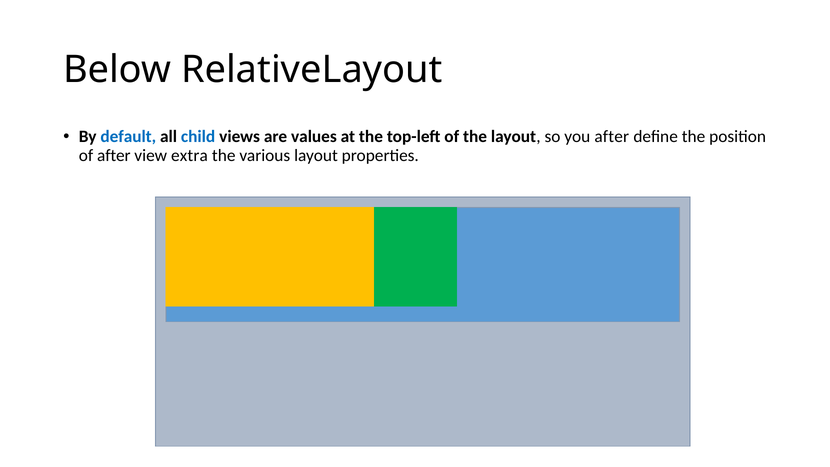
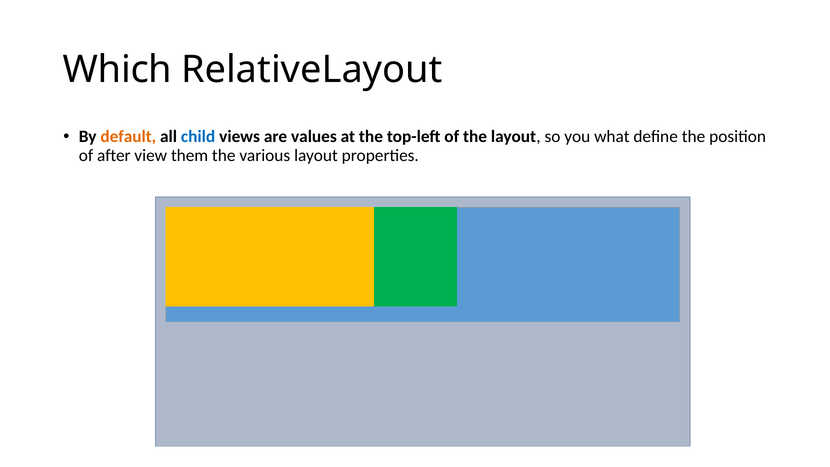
Below: Below -> Which
default colour: blue -> orange
you after: after -> what
extra: extra -> them
